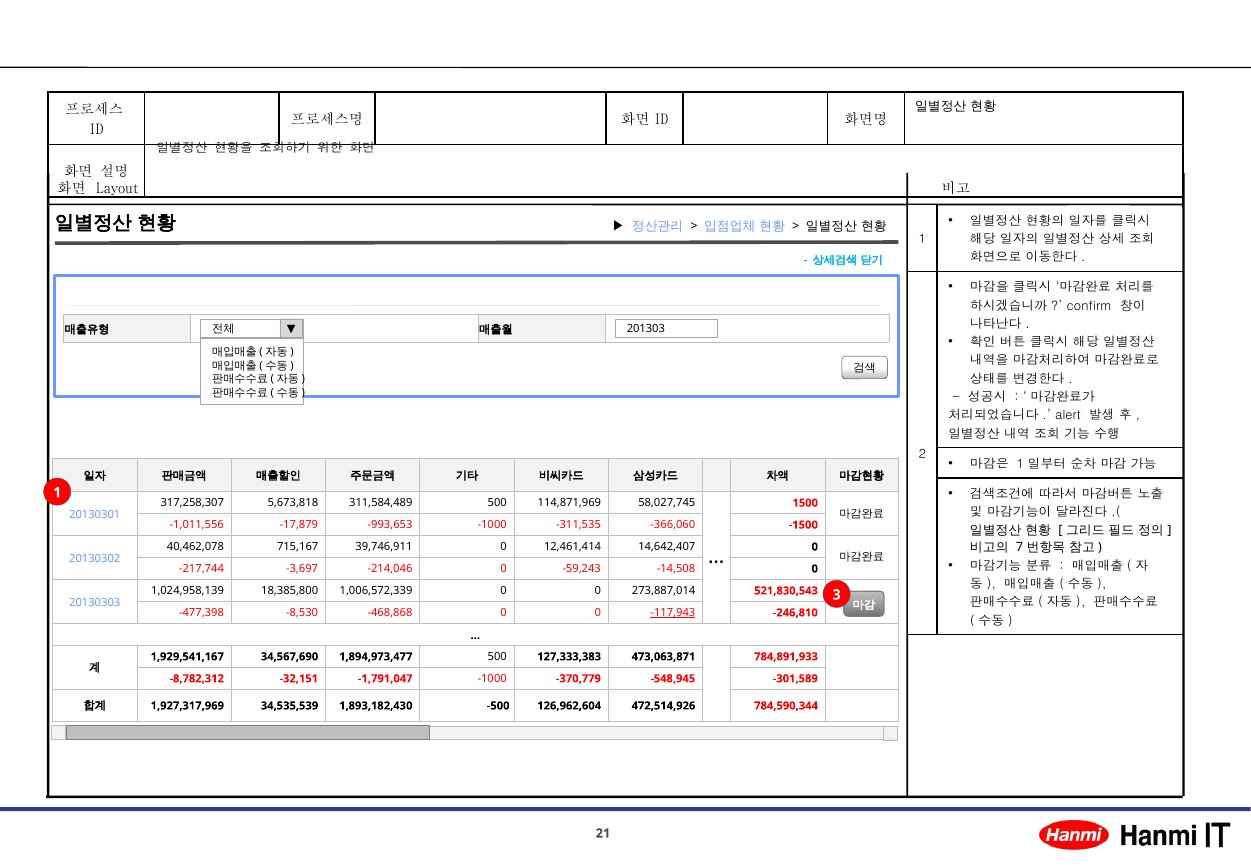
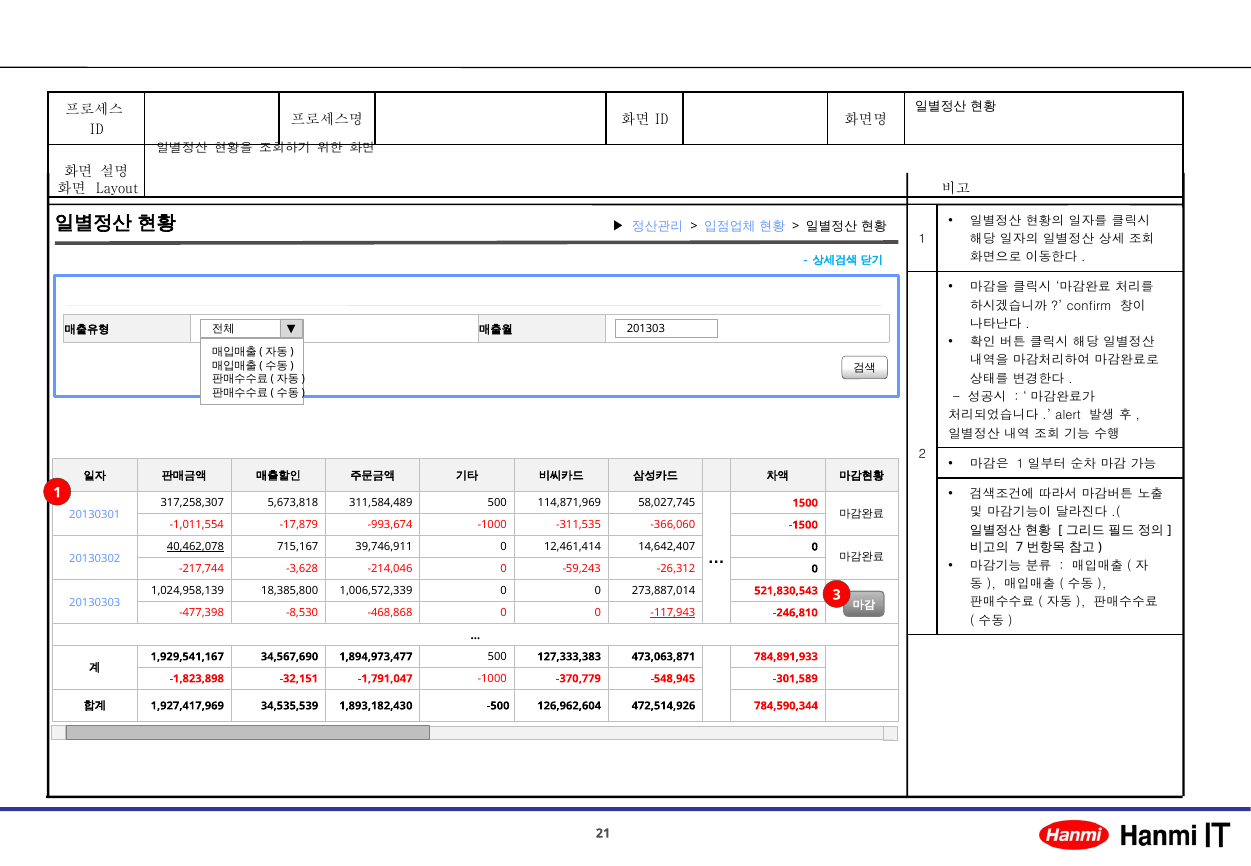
-1,011,556: -1,011,556 -> -1,011,554
-993,653: -993,653 -> -993,674
40,462,078 underline: none -> present
-3,697: -3,697 -> -3,628
-14,508: -14,508 -> -26,312
-8,782,312: -8,782,312 -> -1,823,898
1,927,317,969: 1,927,317,969 -> 1,927,417,969
